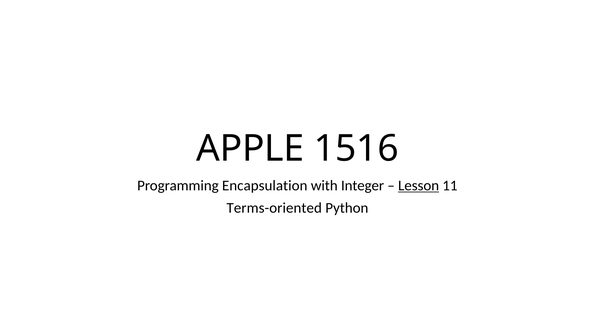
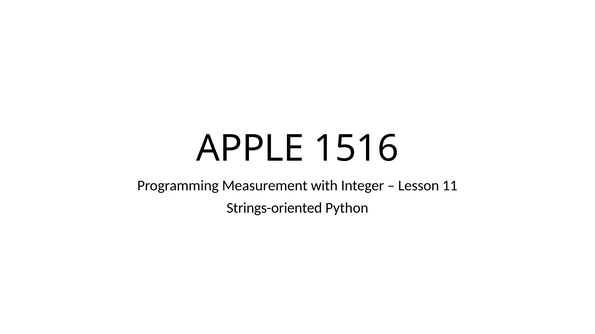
Encapsulation: Encapsulation -> Measurement
Lesson underline: present -> none
Terms-oriented: Terms-oriented -> Strings-oriented
